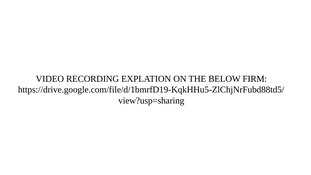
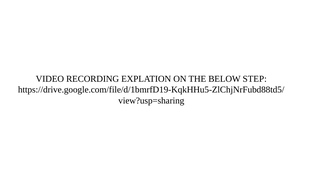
FIRM: FIRM -> STEP
